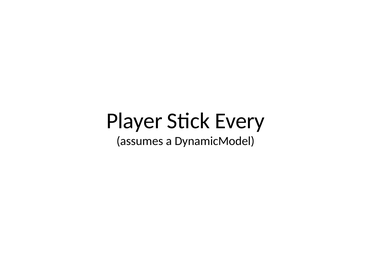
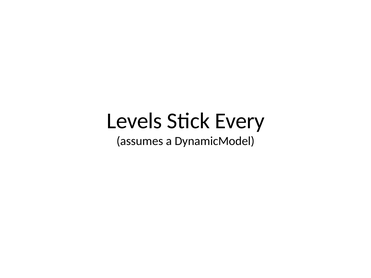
Player: Player -> Levels
